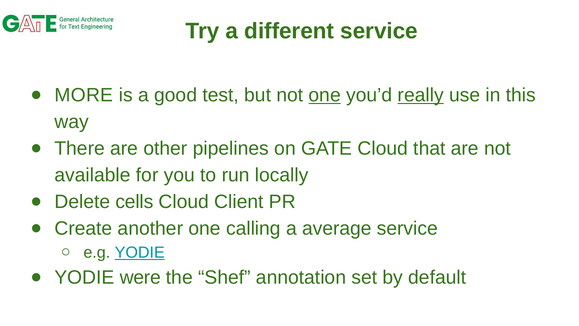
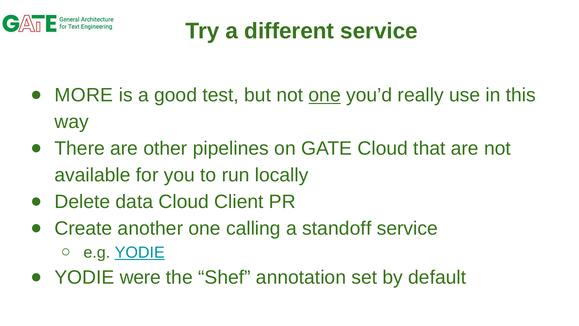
really underline: present -> none
cells: cells -> data
average: average -> standoff
